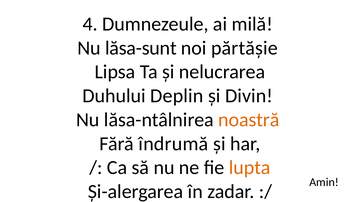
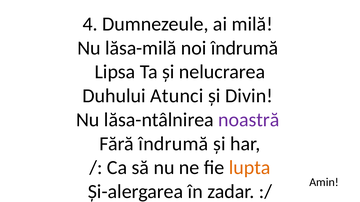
lăsa-sunt: lăsa-sunt -> lăsa-milă
noi părtășie: părtășie -> îndrumă
Deplin: Deplin -> Atunci
noastră colour: orange -> purple
